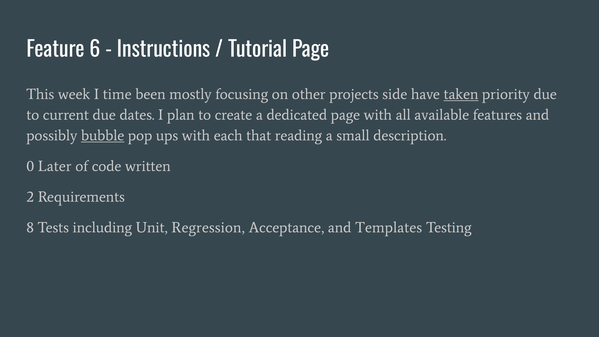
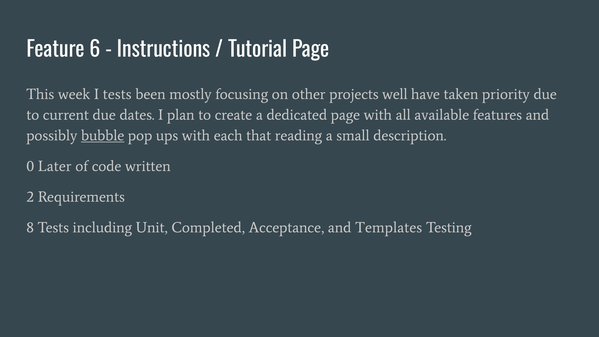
I time: time -> tests
side: side -> well
taken underline: present -> none
Regression: Regression -> Completed
